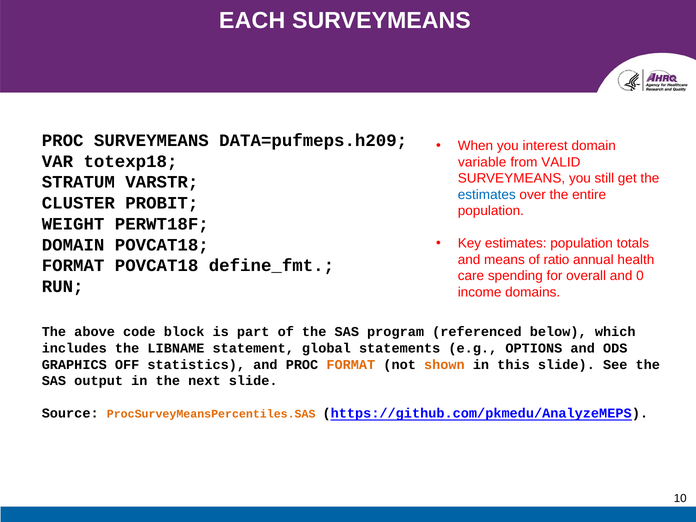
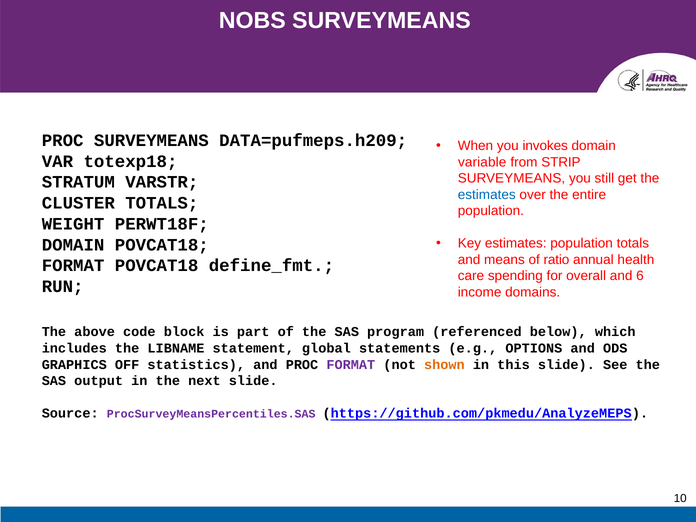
EACH: EACH -> NOBS
interest: interest -> invokes
VALID: VALID -> STRIP
CLUSTER PROBIT: PROBIT -> TOTALS
0: 0 -> 6
FORMAT at (351, 365) colour: orange -> purple
ProcSurveyMeansPercentiles.SAS colour: orange -> purple
